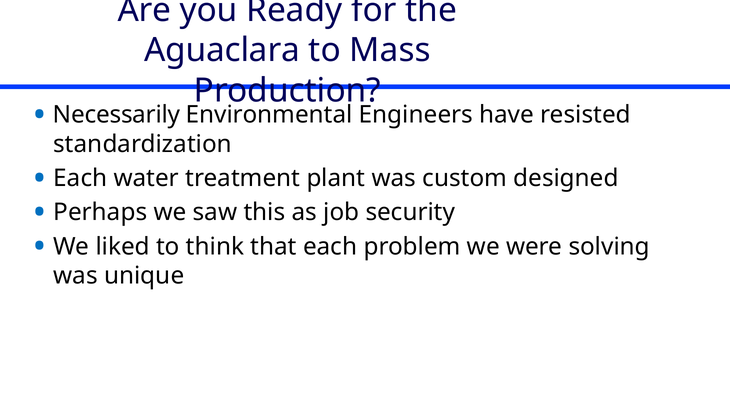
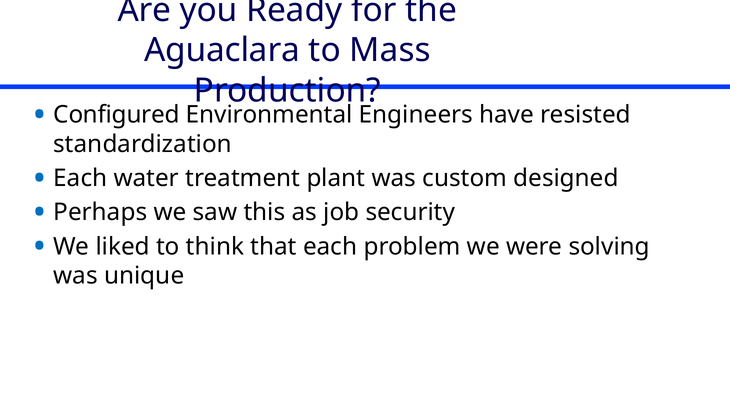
Necessarily: Necessarily -> Configured
